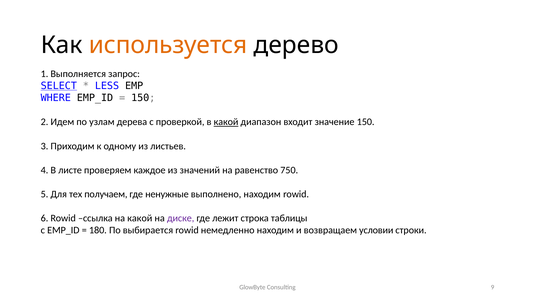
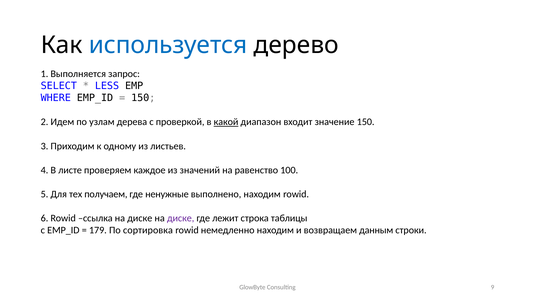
используется colour: orange -> blue
SELECT underline: present -> none
750: 750 -> 100
ссылка на какой: какой -> диске
180: 180 -> 179
выбирается: выбирается -> сортировка
условии: условии -> данным
